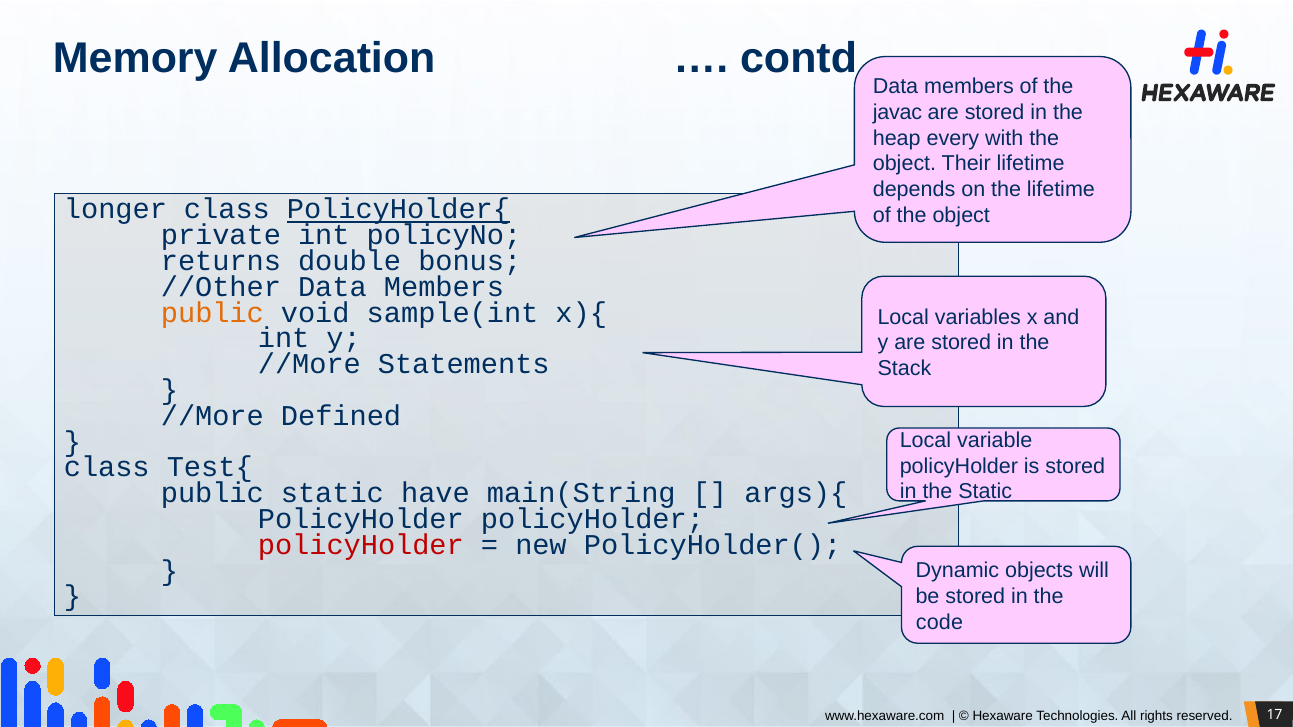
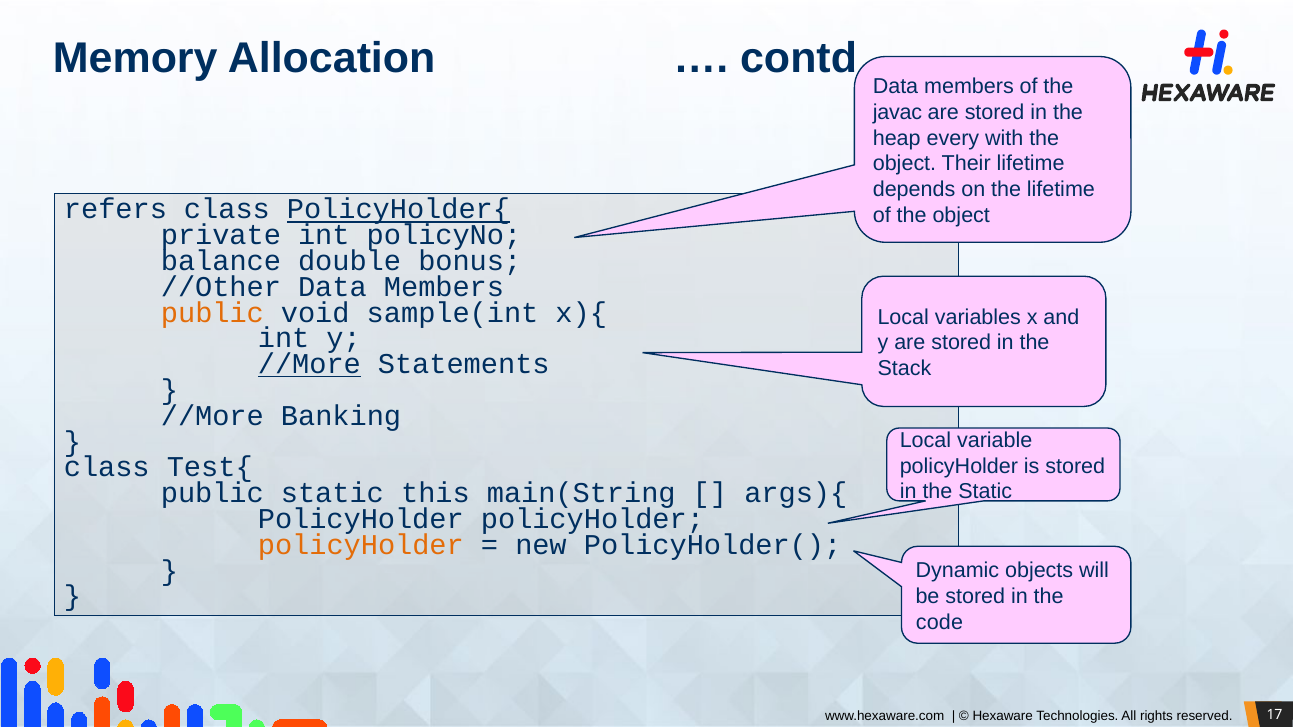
longer: longer -> refers
returns: returns -> balance
//More at (309, 364) underline: none -> present
Defined: Defined -> Banking
have: have -> this
policyHolder at (361, 545) colour: red -> orange
